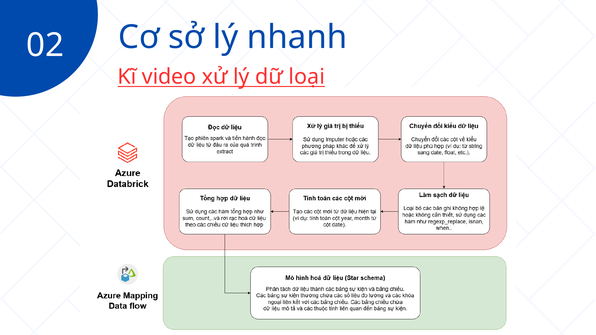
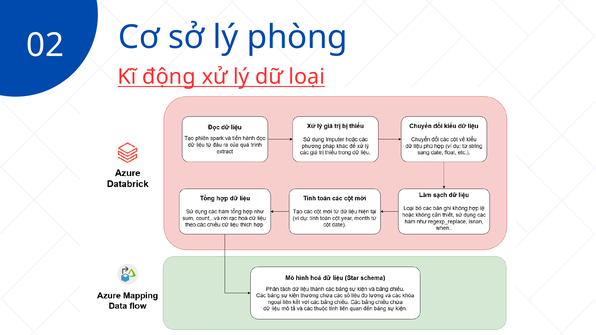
nhanh: nhanh -> phòng
video: video -> động
